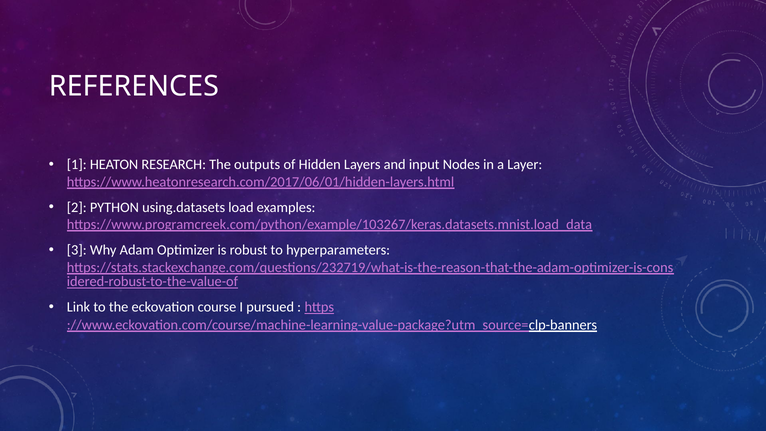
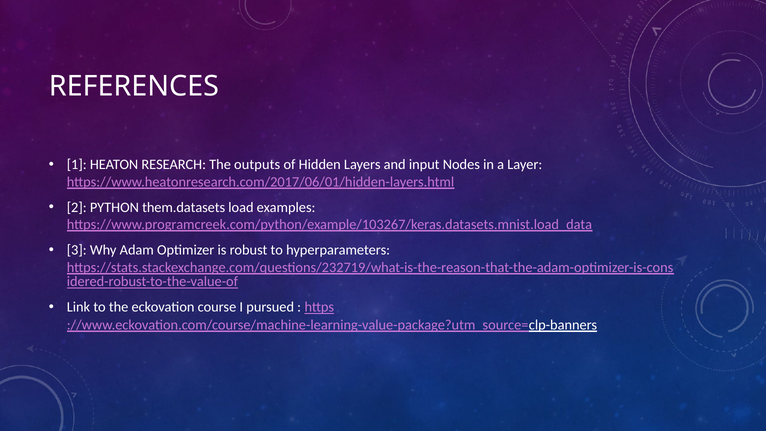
using.datasets: using.datasets -> them.datasets
